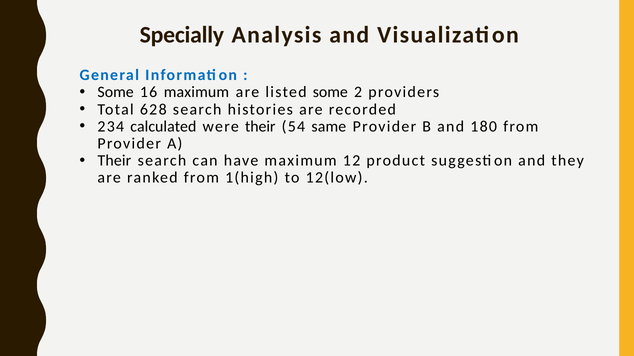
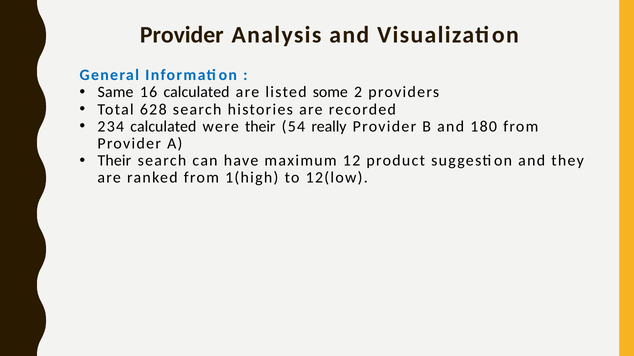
Specially at (182, 35): Specially -> Provider
Some at (116, 92): Some -> Same
16 maximum: maximum -> calculated
same: same -> really
